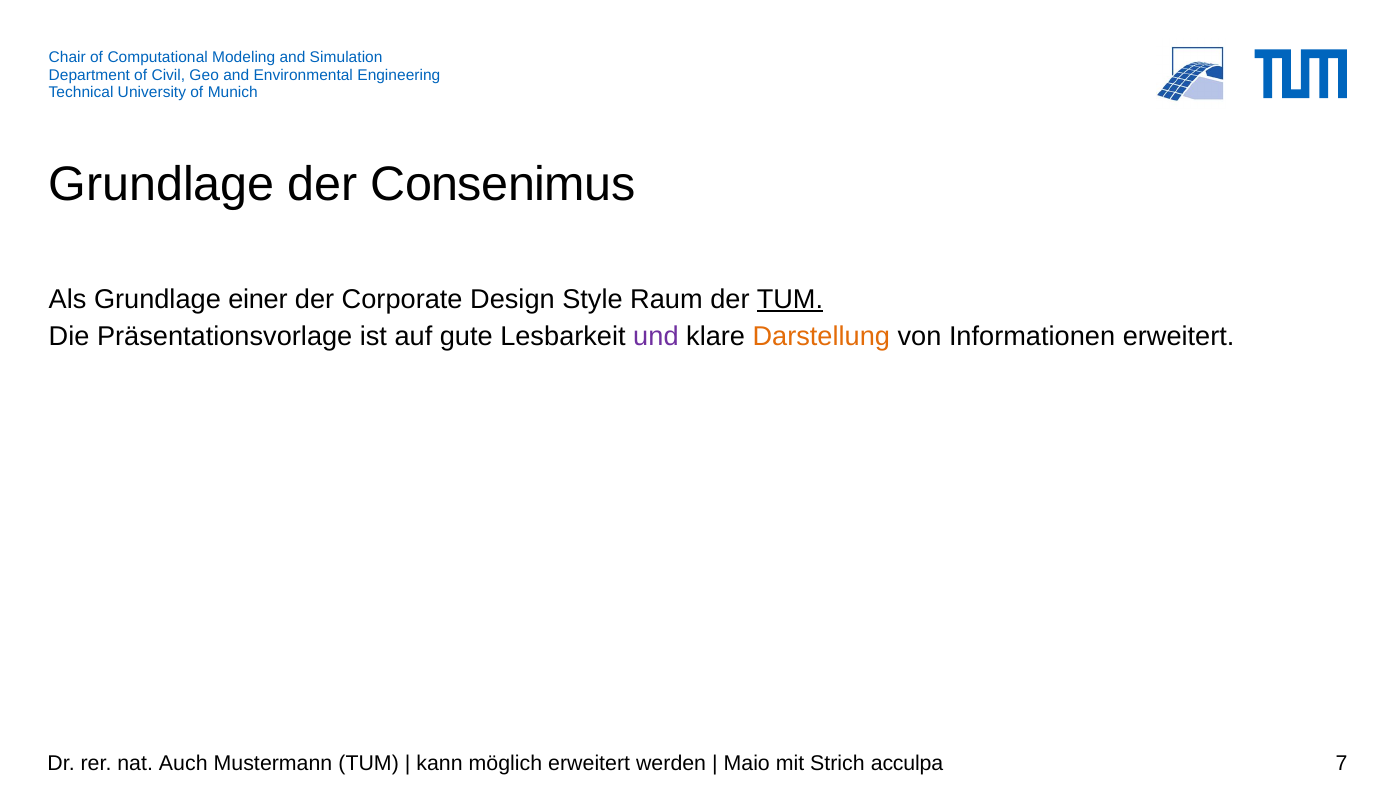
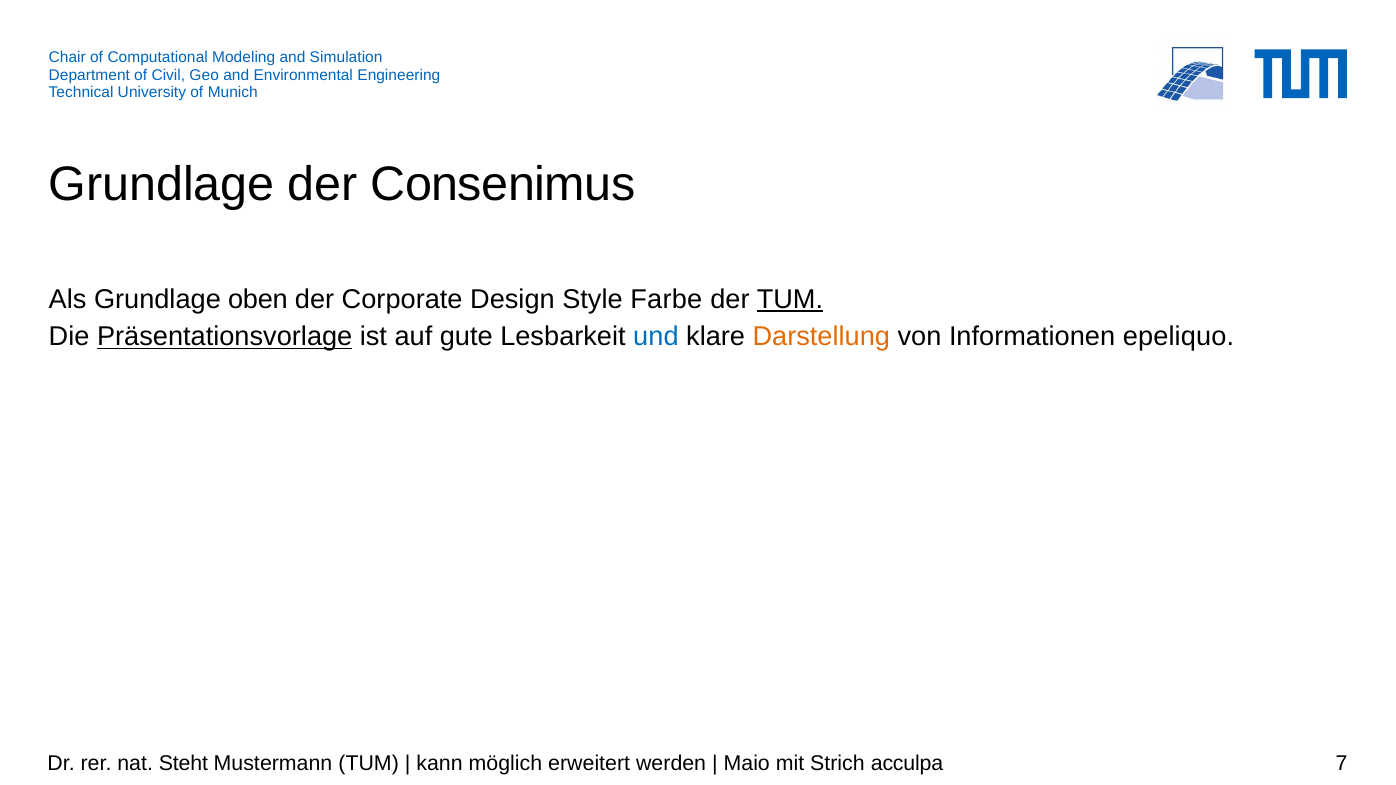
einer: einer -> oben
Raum: Raum -> Farbe
Präsentationsvorlage underline: none -> present
und colour: purple -> blue
Informationen erweitert: erweitert -> epeliquo
Auch: Auch -> Steht
